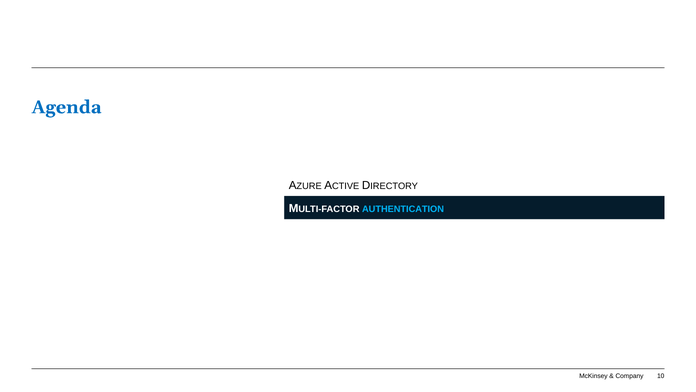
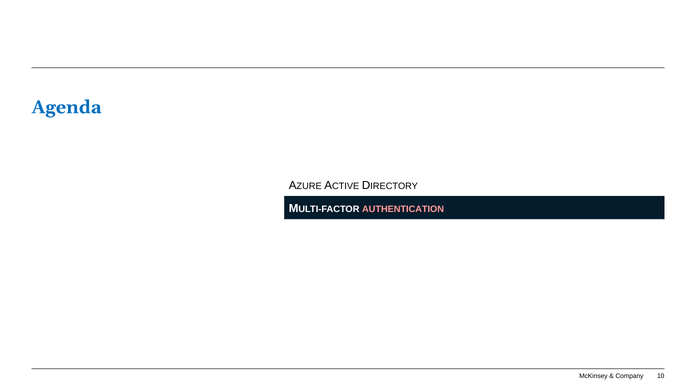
AUTHENTICATION colour: light blue -> pink
